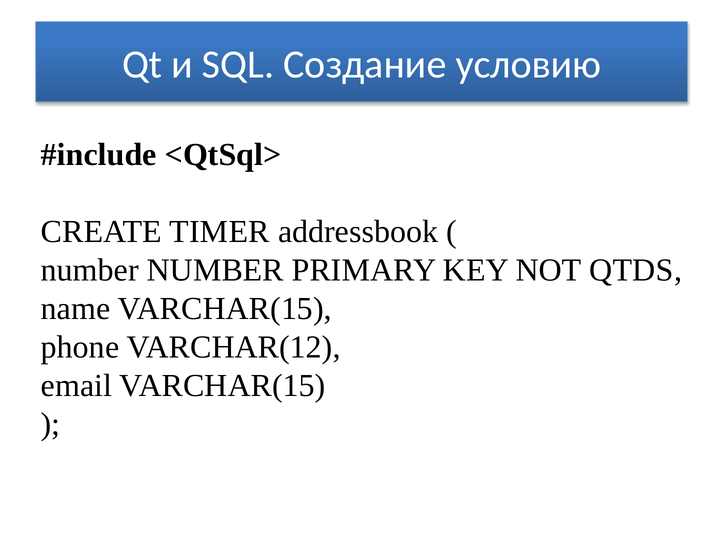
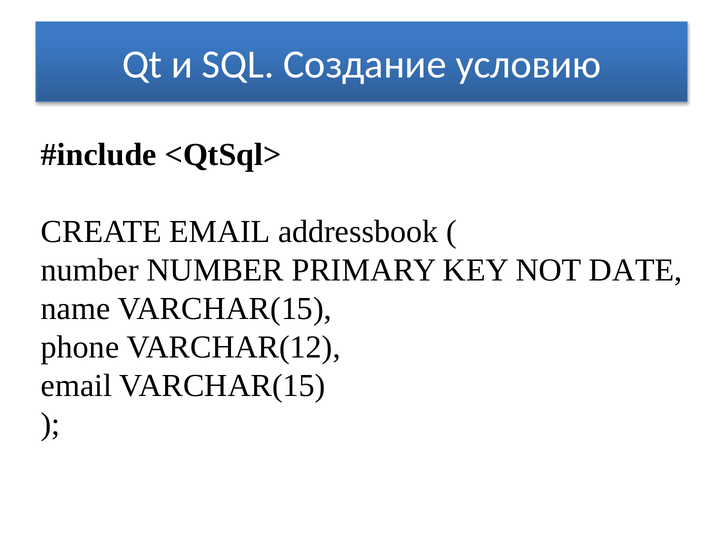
CREATE TIMER: TIMER -> EMAIL
QTDS: QTDS -> DATE
